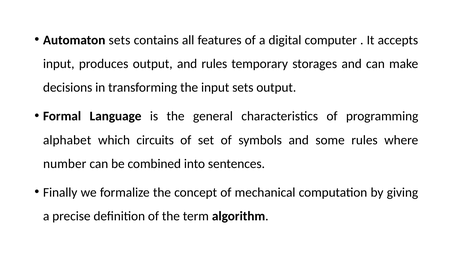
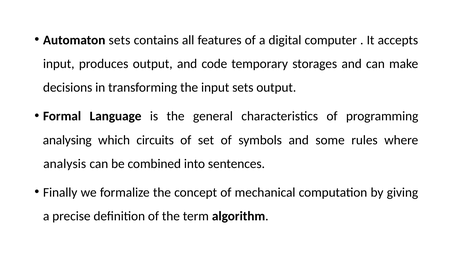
and rules: rules -> code
alphabet: alphabet -> analysing
number: number -> analysis
